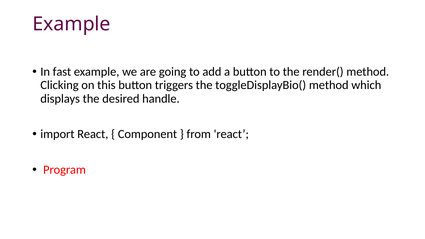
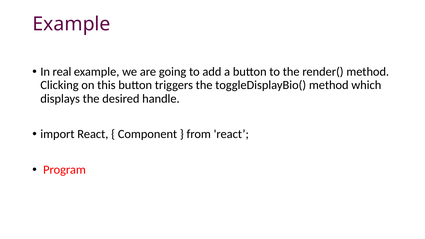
fast: fast -> real
